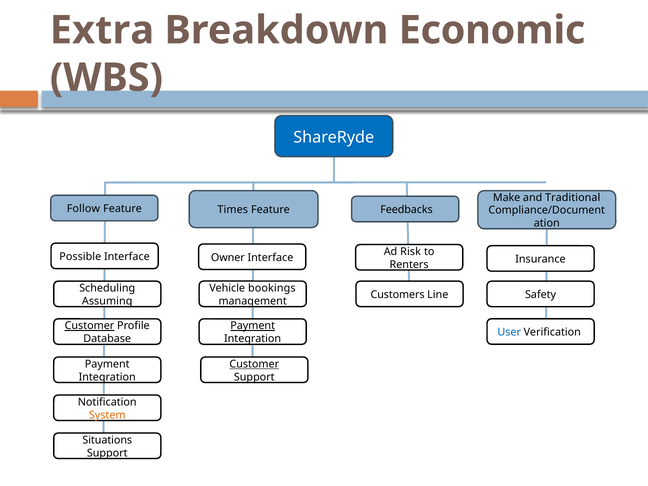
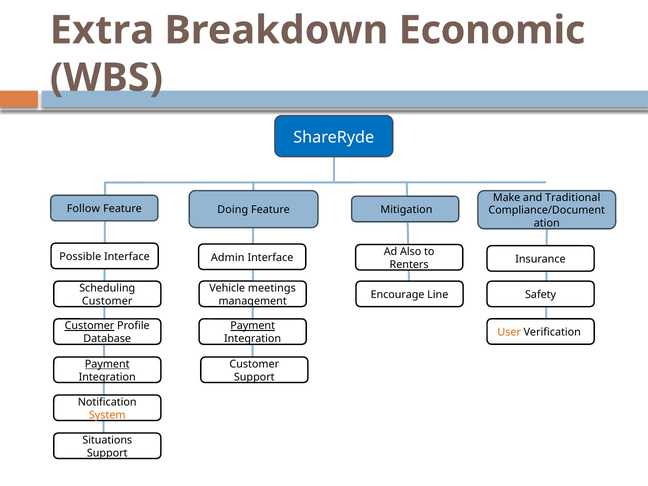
Times: Times -> Doing
Feedbacks: Feedbacks -> Mitigation
Risk: Risk -> Also
Owner: Owner -> Admin
bookings: bookings -> meetings
Customers: Customers -> Encourage
Assuming at (107, 301): Assuming -> Customer
User colour: blue -> orange
Payment at (107, 364) underline: none -> present
Customer at (254, 364) underline: present -> none
